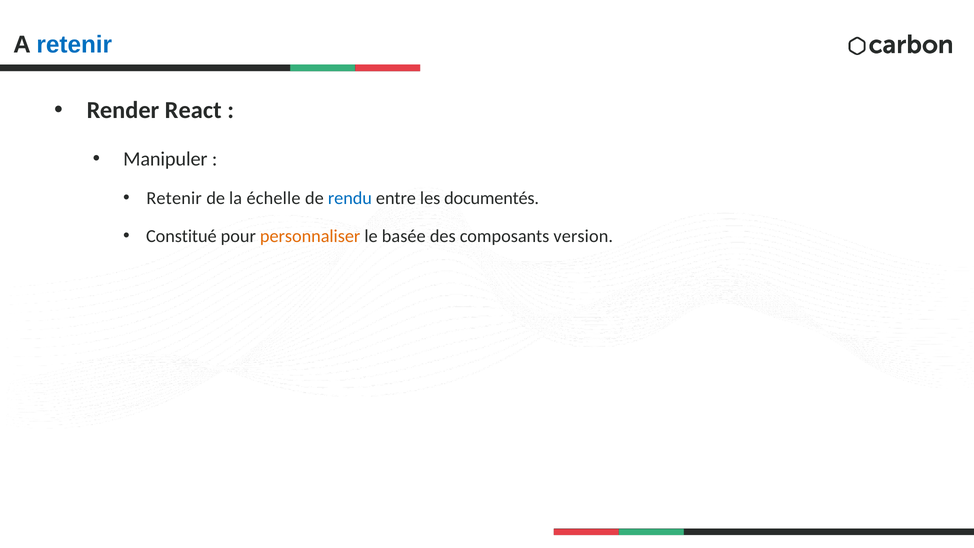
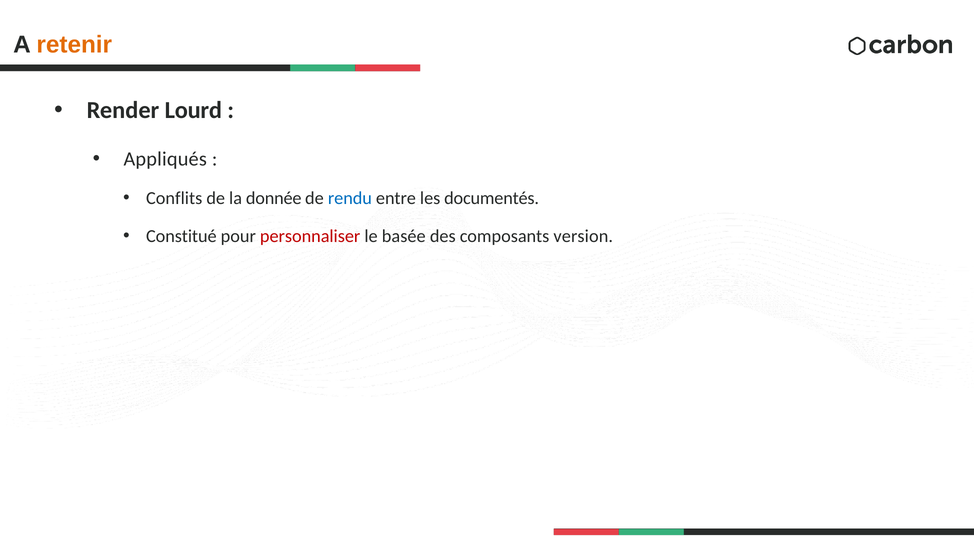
retenir at (74, 45) colour: blue -> orange
React: React -> Lourd
Manipuler: Manipuler -> Appliqués
Retenir at (174, 198): Retenir -> Conflits
échelle: échelle -> donnée
personnaliser colour: orange -> red
